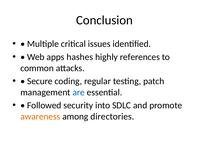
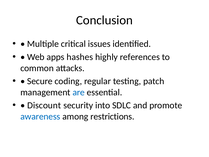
Followed: Followed -> Discount
awareness colour: orange -> blue
directories: directories -> restrictions
